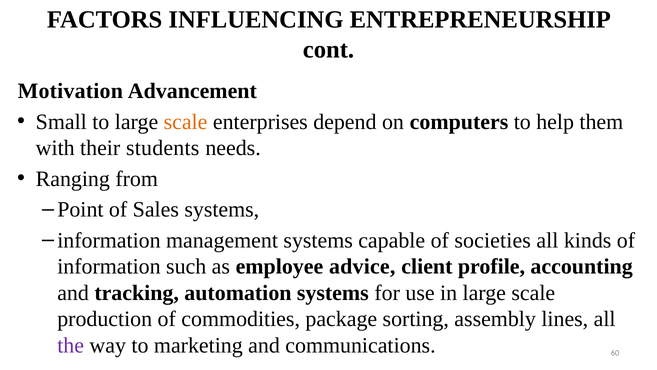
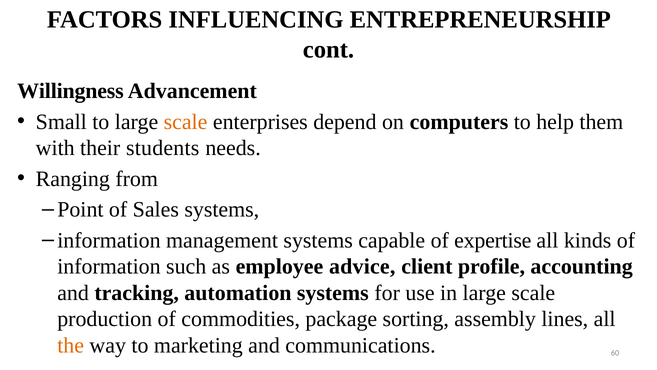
Motivation: Motivation -> Willingness
societies: societies -> expertise
the colour: purple -> orange
